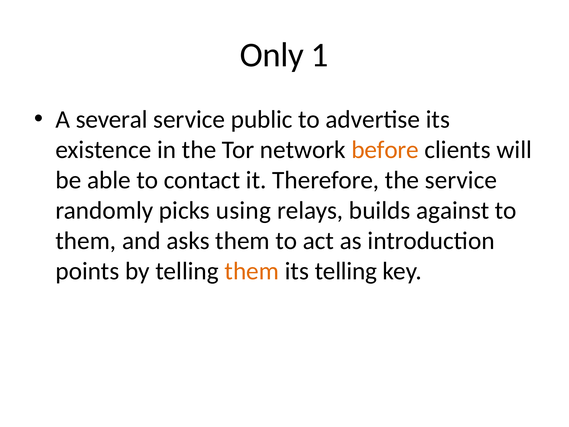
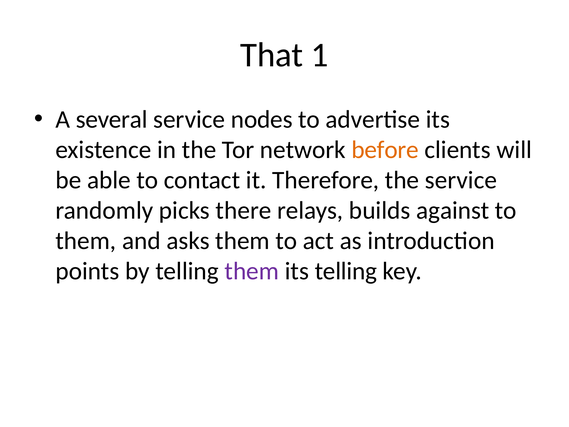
Only: Only -> That
public: public -> nodes
using: using -> there
them at (252, 271) colour: orange -> purple
